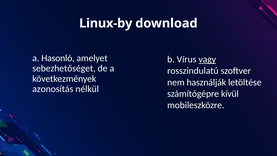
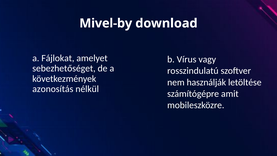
Linux-by: Linux-by -> Mivel-by
Hasonló: Hasonló -> Fájlokat
vagy underline: present -> none
kívül: kívül -> amit
